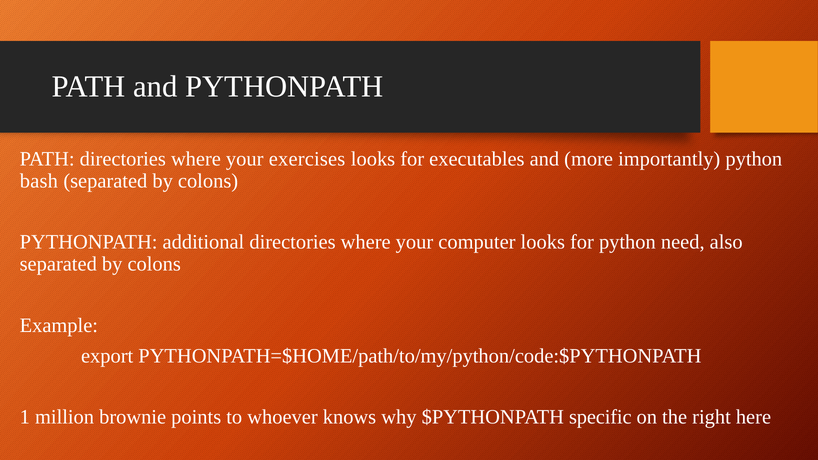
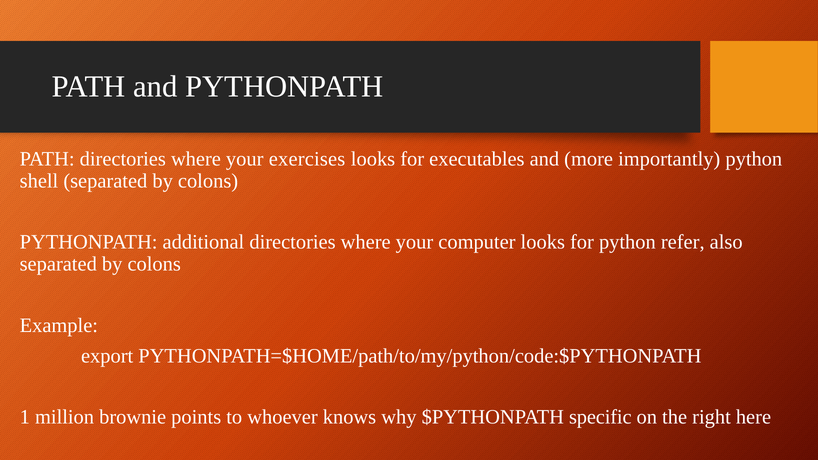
bash: bash -> shell
need: need -> refer
